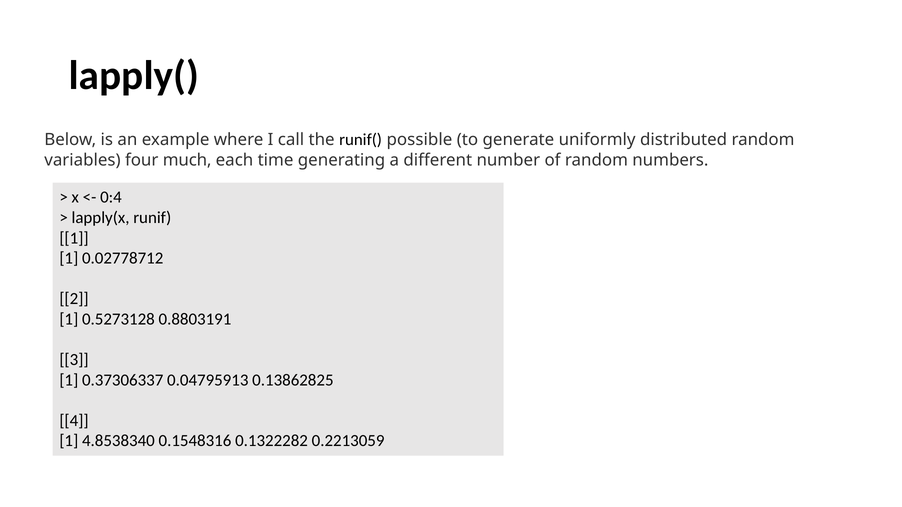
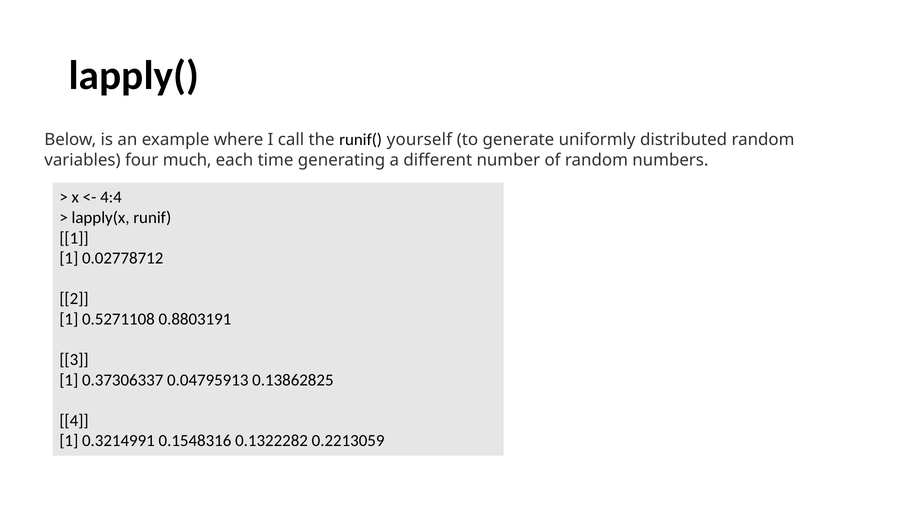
possible: possible -> yourself
0:4: 0:4 -> 4:4
0.5273128: 0.5273128 -> 0.5271108
4.8538340: 4.8538340 -> 0.3214991
